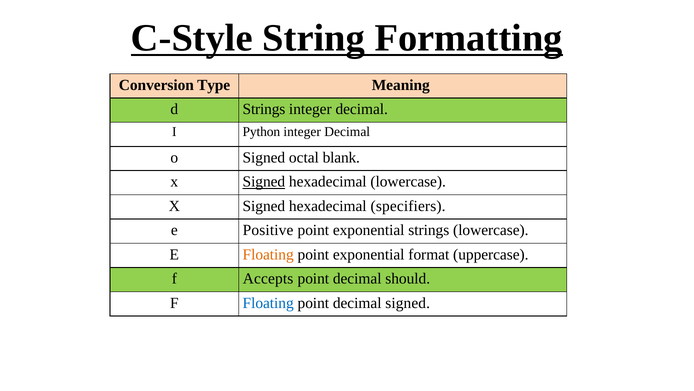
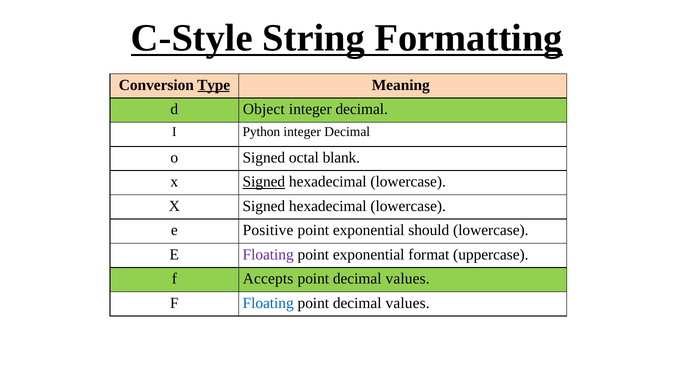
Type underline: none -> present
d Strings: Strings -> Object
specifiers at (408, 206): specifiers -> lowercase
exponential strings: strings -> should
Floating at (268, 254) colour: orange -> purple
should at (408, 278): should -> values
signed at (408, 302): signed -> values
